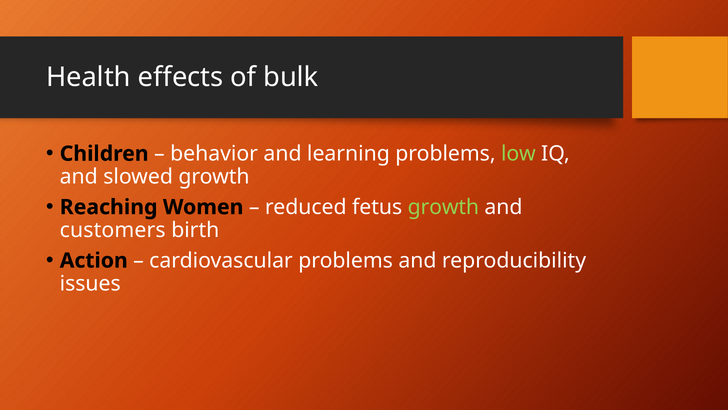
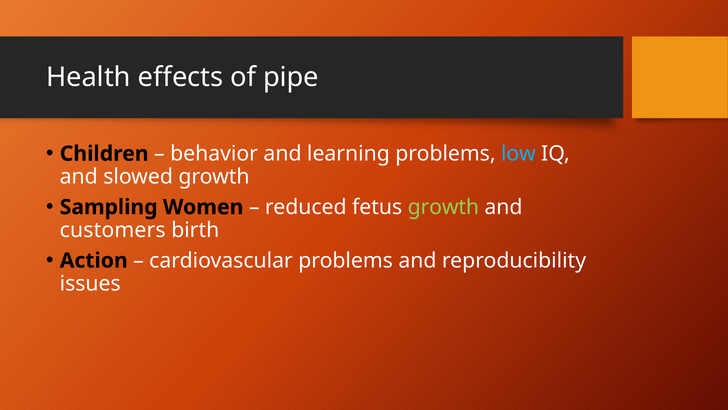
bulk: bulk -> pipe
low colour: light green -> light blue
Reaching: Reaching -> Sampling
